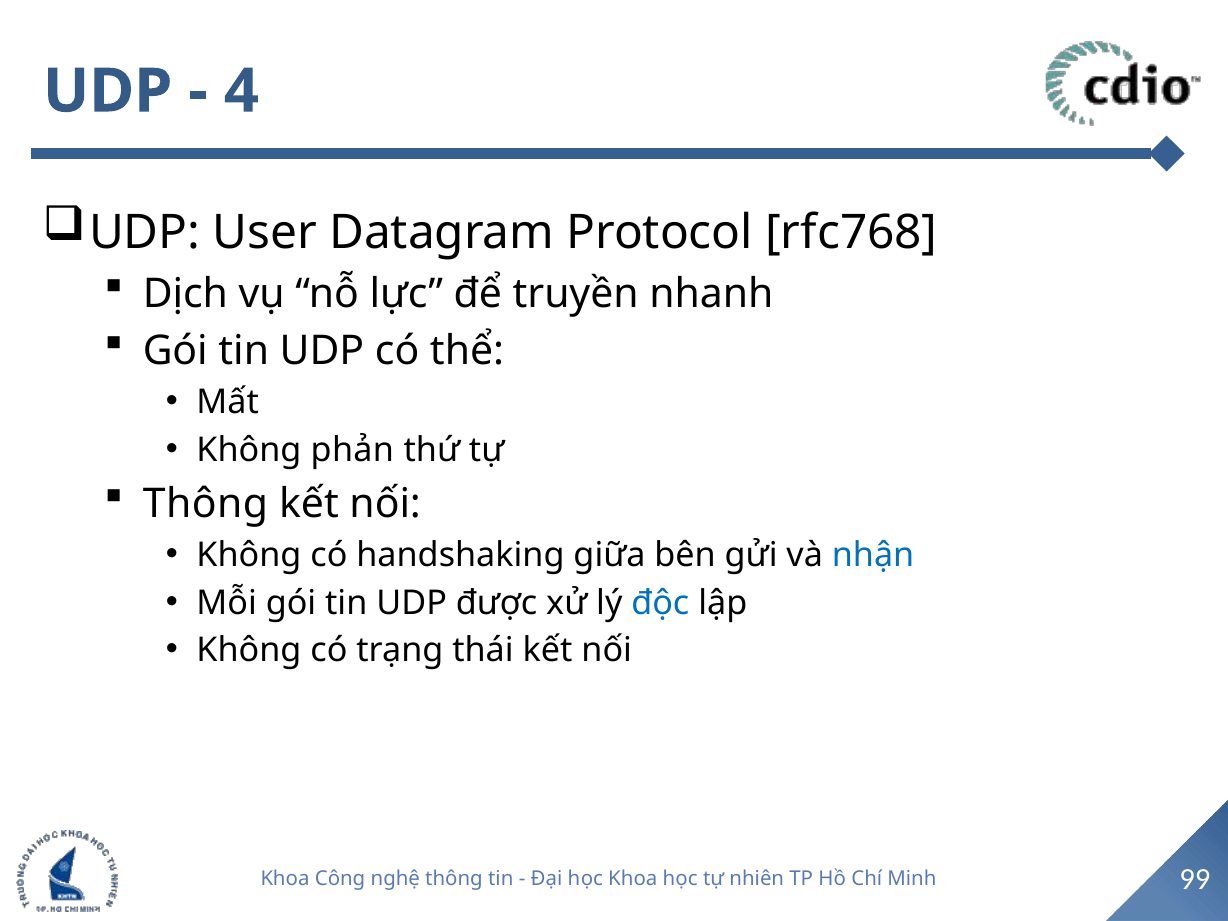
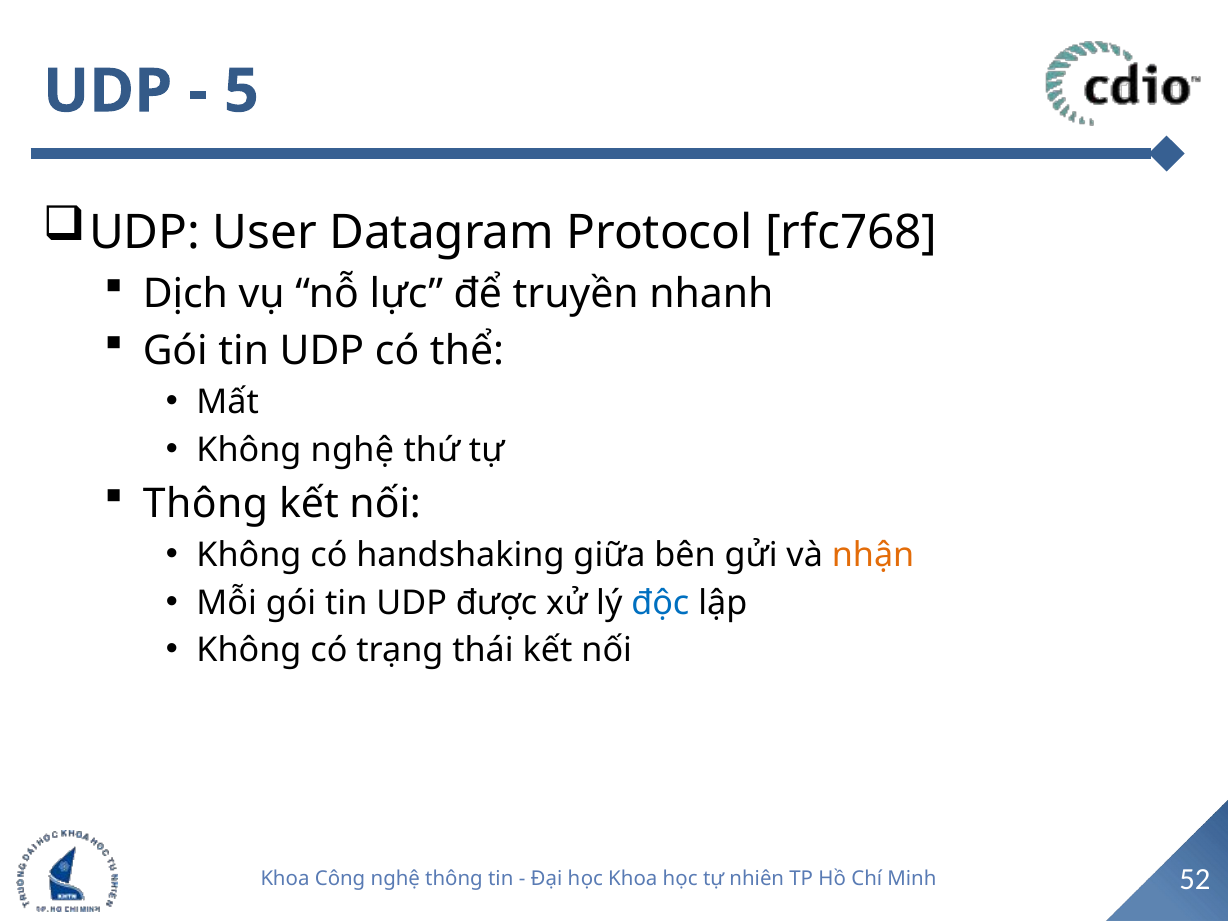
4: 4 -> 5
Không phản: phản -> nghệ
nhận colour: blue -> orange
99: 99 -> 52
